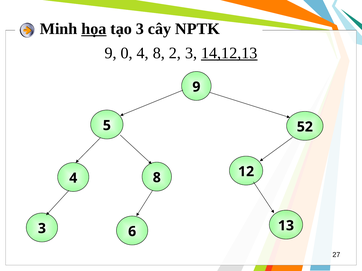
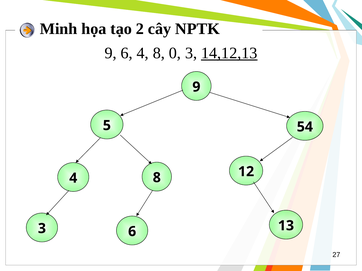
họa underline: present -> none
tạo 3: 3 -> 2
9 0: 0 -> 6
2: 2 -> 0
52: 52 -> 54
